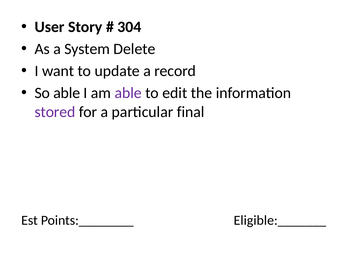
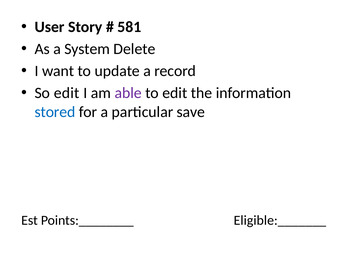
304: 304 -> 581
So able: able -> edit
stored colour: purple -> blue
final: final -> save
